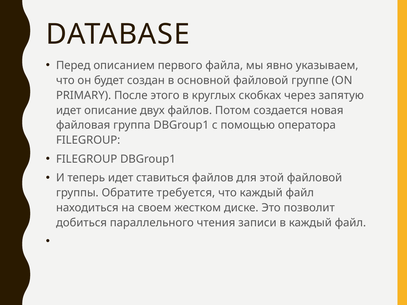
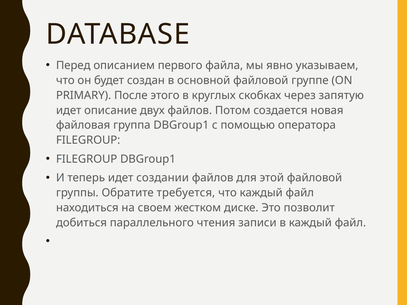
ставиться: ставиться -> создании
